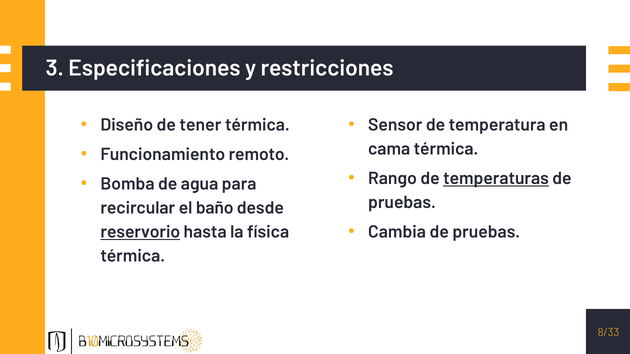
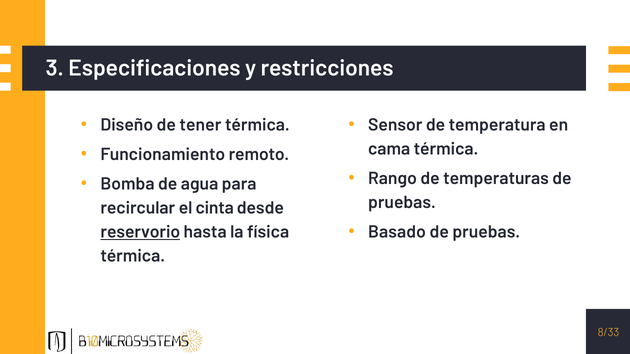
temperaturas underline: present -> none
baño: baño -> cinta
Cambia: Cambia -> Basado
